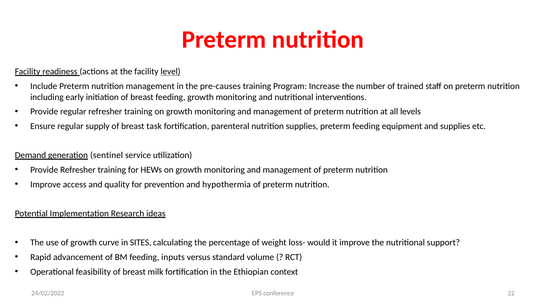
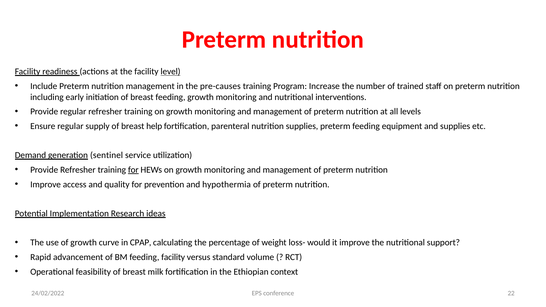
task: task -> help
for at (133, 170) underline: none -> present
SITES: SITES -> CPAP
feeding inputs: inputs -> facility
